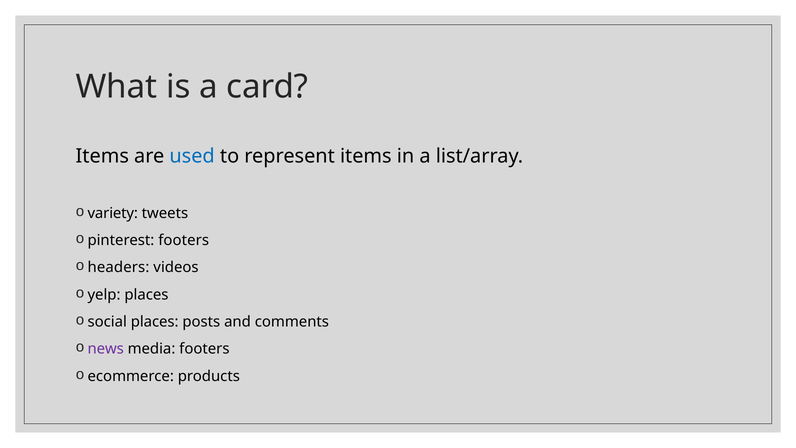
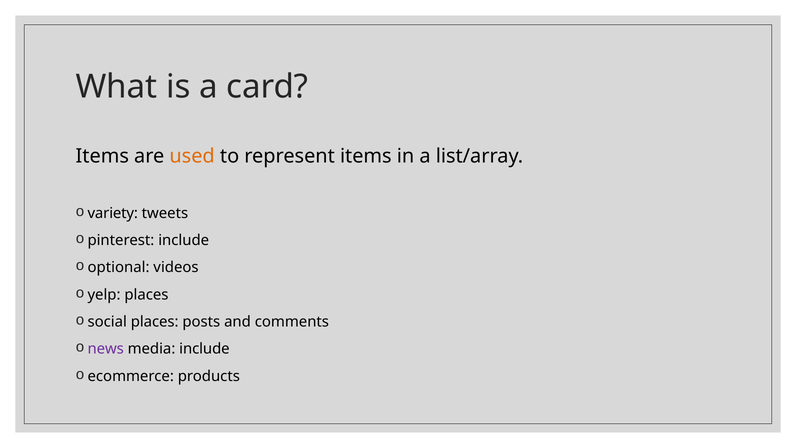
used colour: blue -> orange
pinterest footers: footers -> include
headers: headers -> optional
media footers: footers -> include
